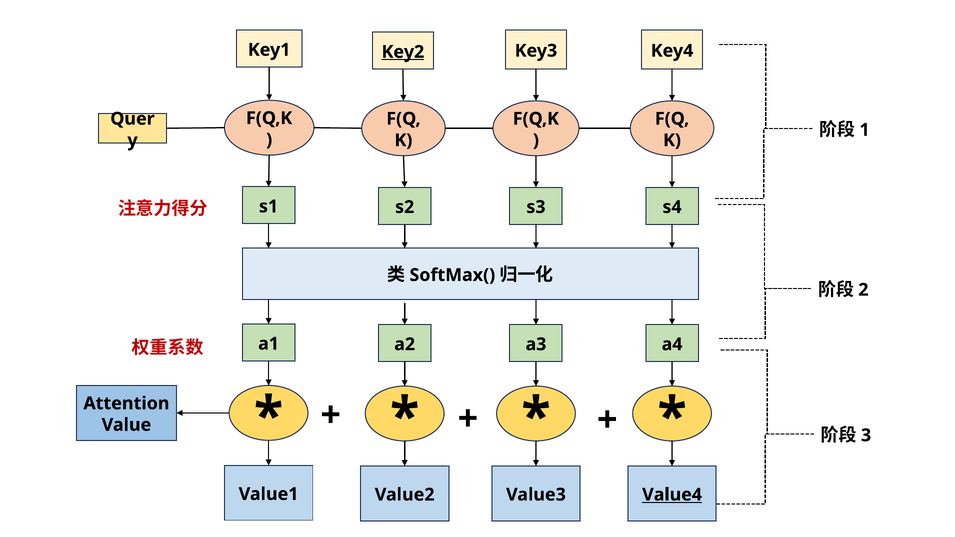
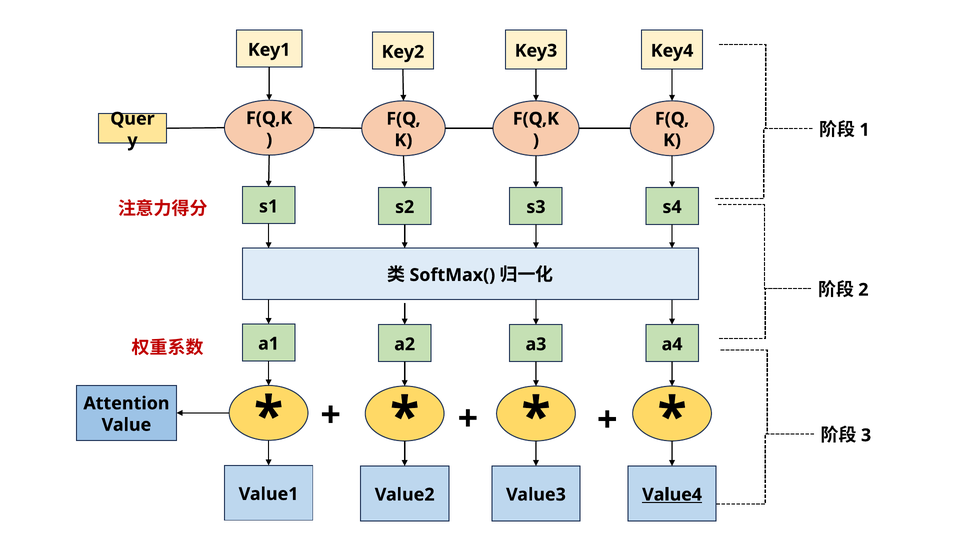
Key2 underline: present -> none
